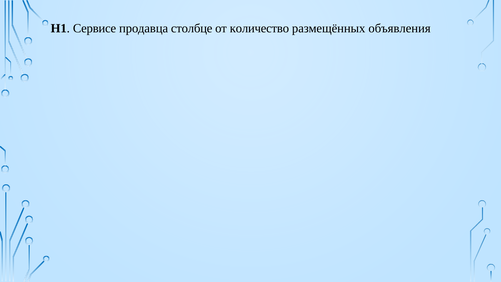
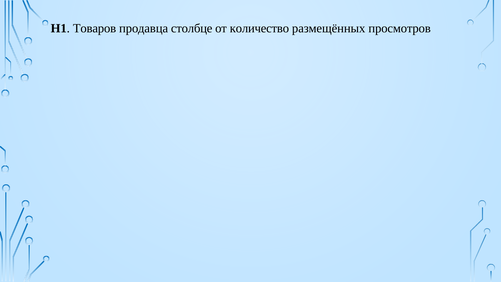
Сервисе: Сервисе -> Товаров
объявления: объявления -> просмотров
